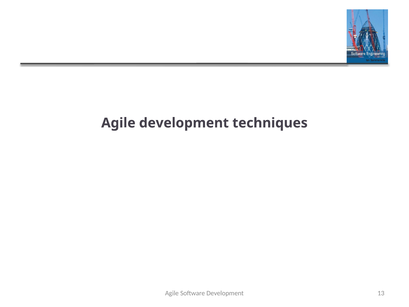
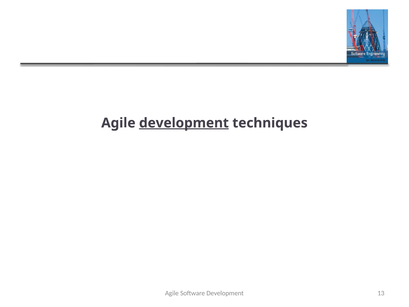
development at (184, 123) underline: none -> present
